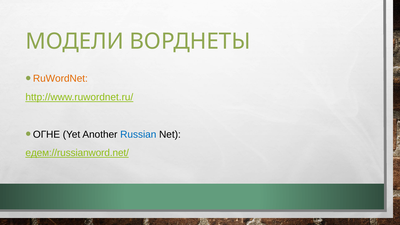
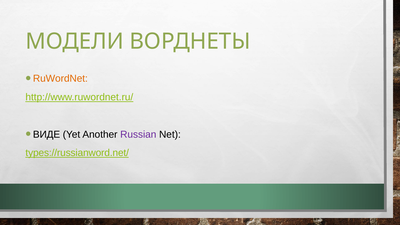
ОГНЕ: ОГНЕ -> ВИДЕ
Russian colour: blue -> purple
едем://russianword.net/: едем://russianword.net/ -> types://russianword.net/
